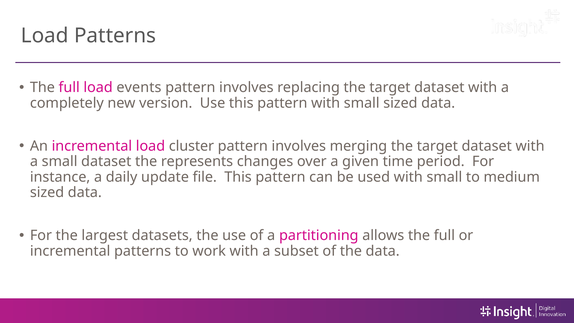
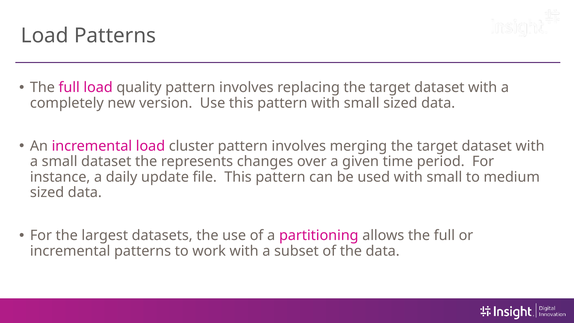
events: events -> quality
